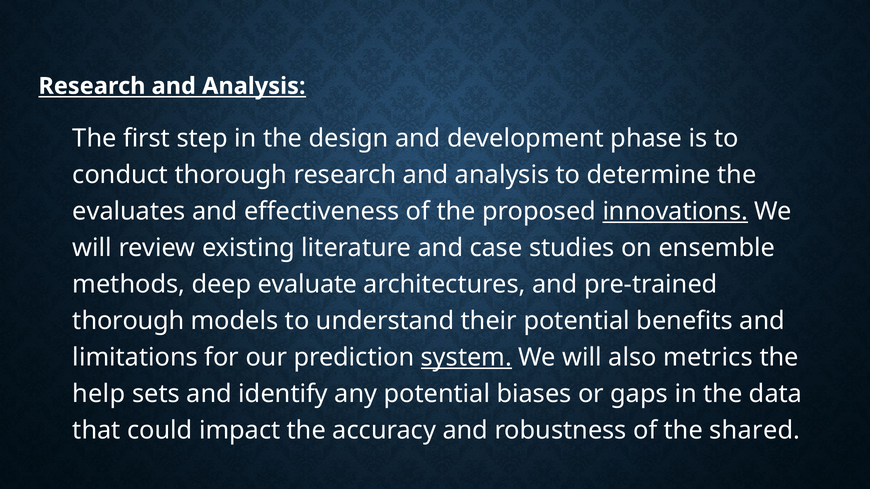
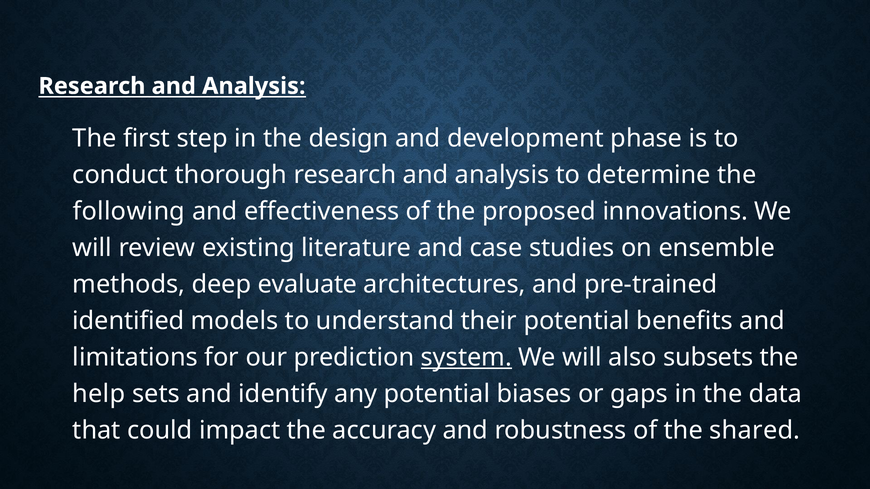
evaluates: evaluates -> following
innovations underline: present -> none
thorough at (128, 321): thorough -> identified
metrics: metrics -> subsets
